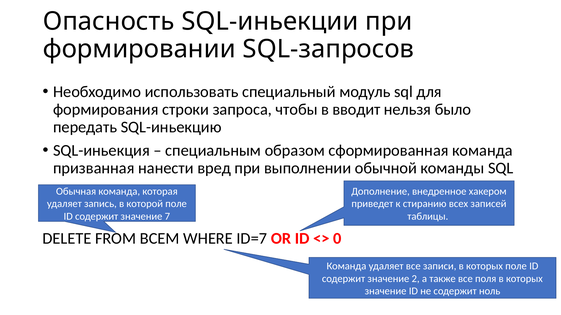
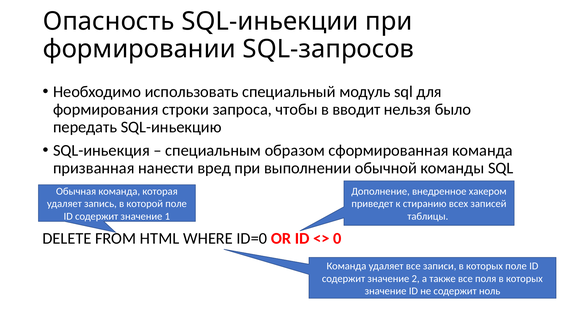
7: 7 -> 1
ВСЕМ: ВСЕМ -> HTML
ID=7: ID=7 -> ID=0
